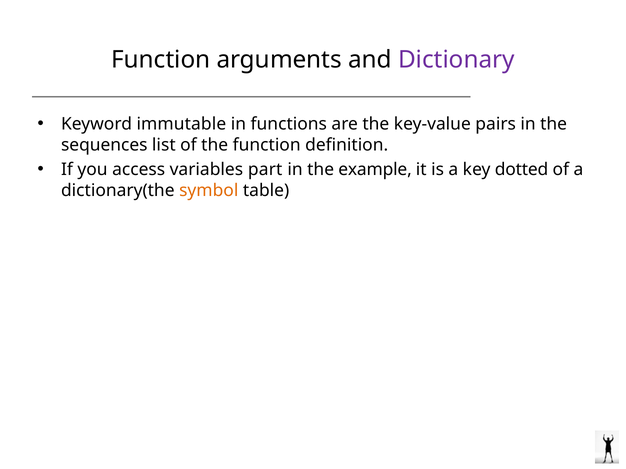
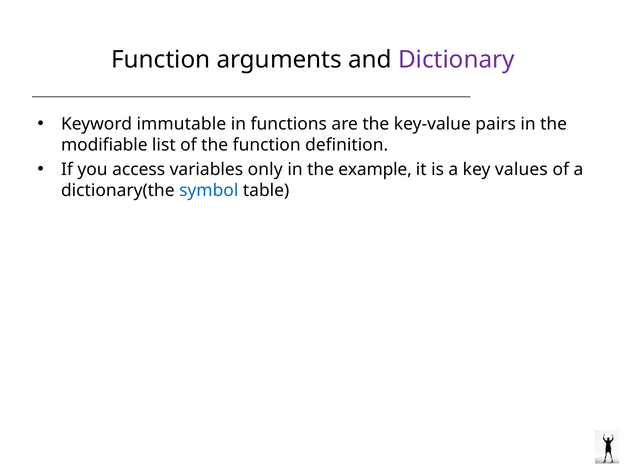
sequences: sequences -> modifiable
part: part -> only
dotted: dotted -> values
symbol colour: orange -> blue
